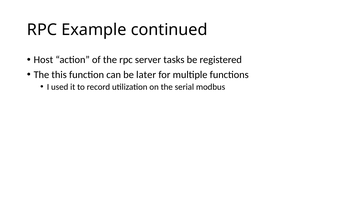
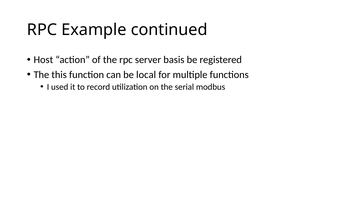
tasks: tasks -> basis
later: later -> local
